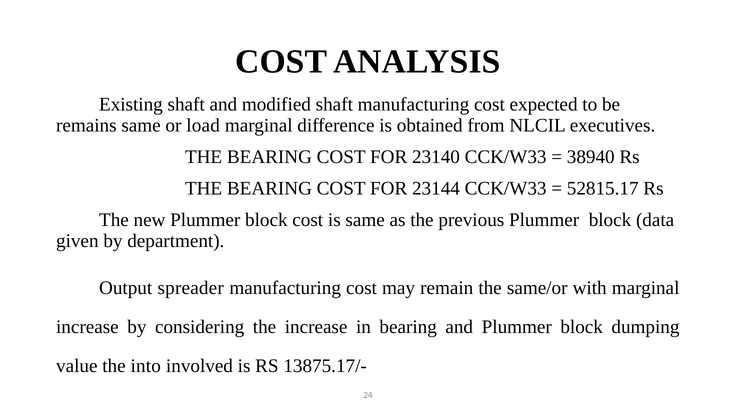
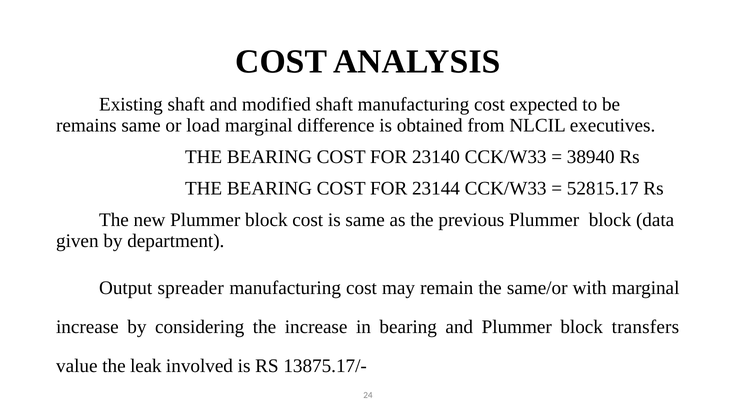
dumping: dumping -> transfers
into: into -> leak
